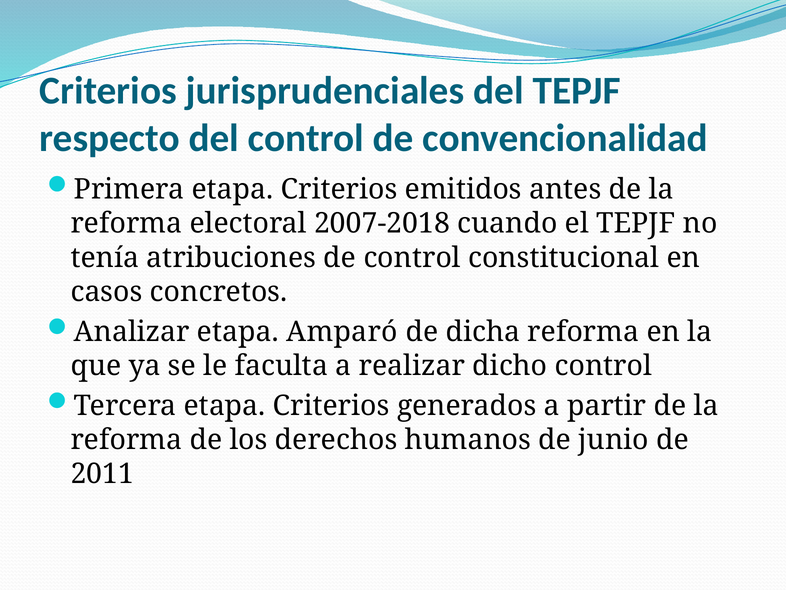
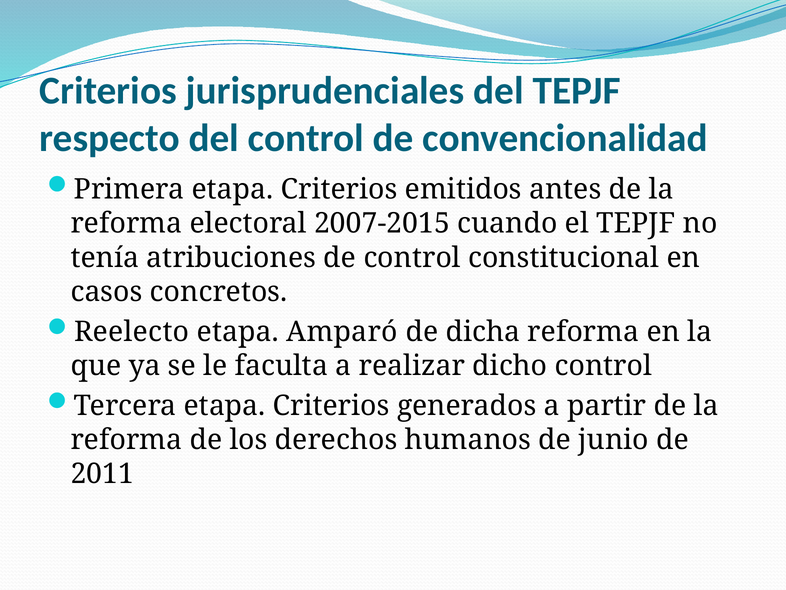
2007-2018: 2007-2018 -> 2007-2015
Analizar: Analizar -> Reelecto
